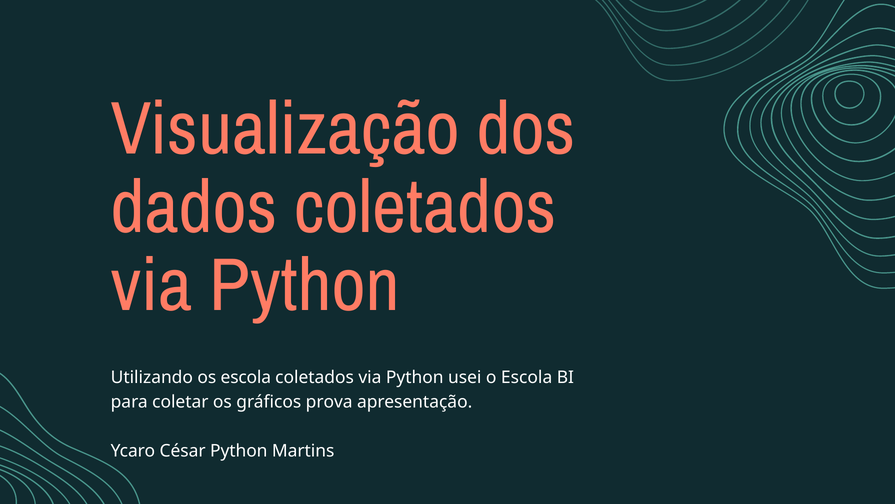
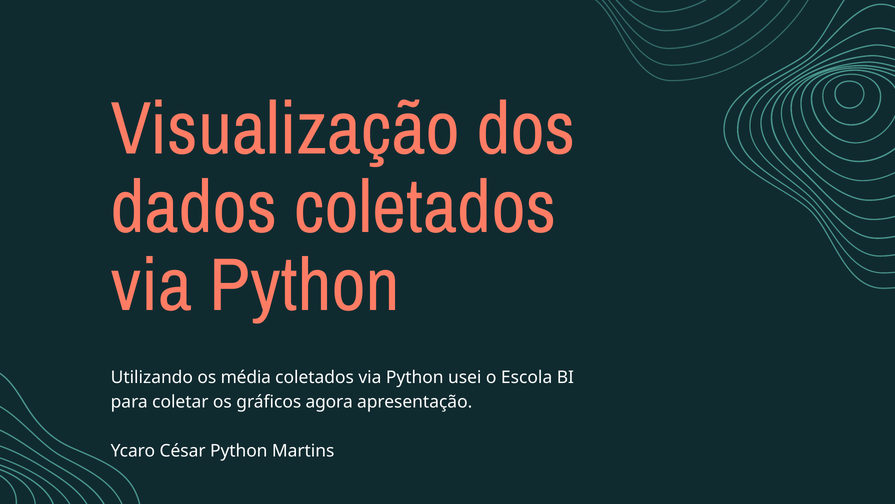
os escola: escola -> média
prova: prova -> agora
